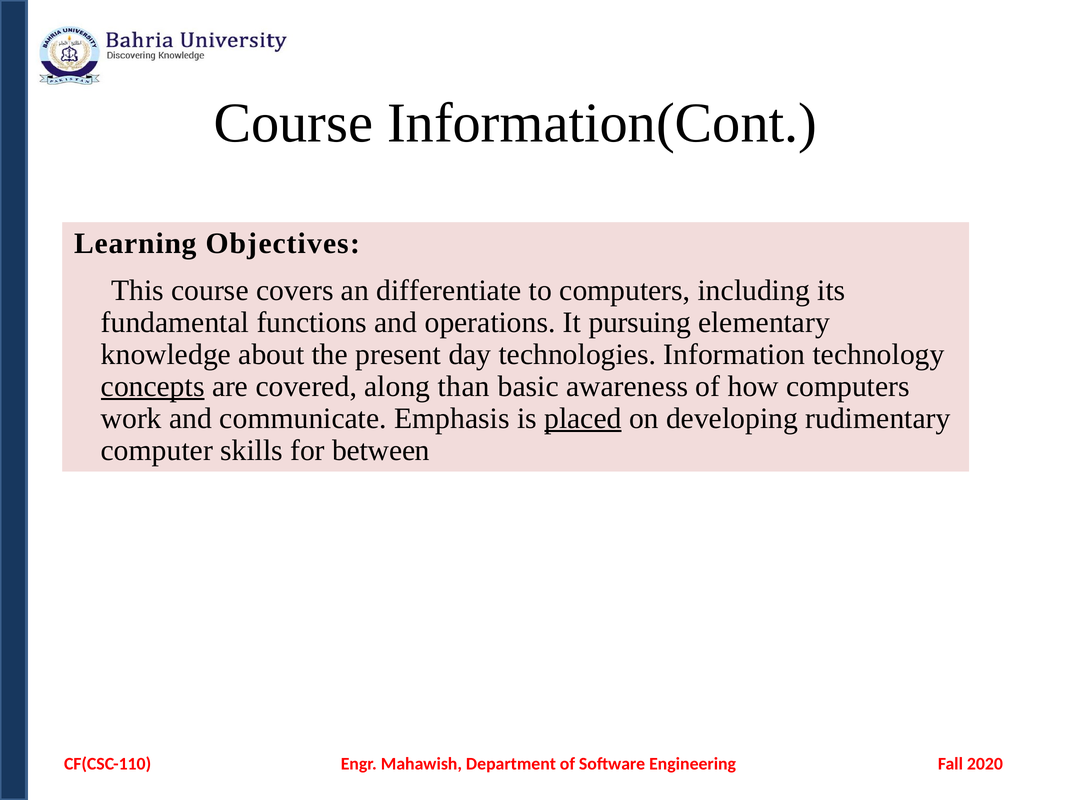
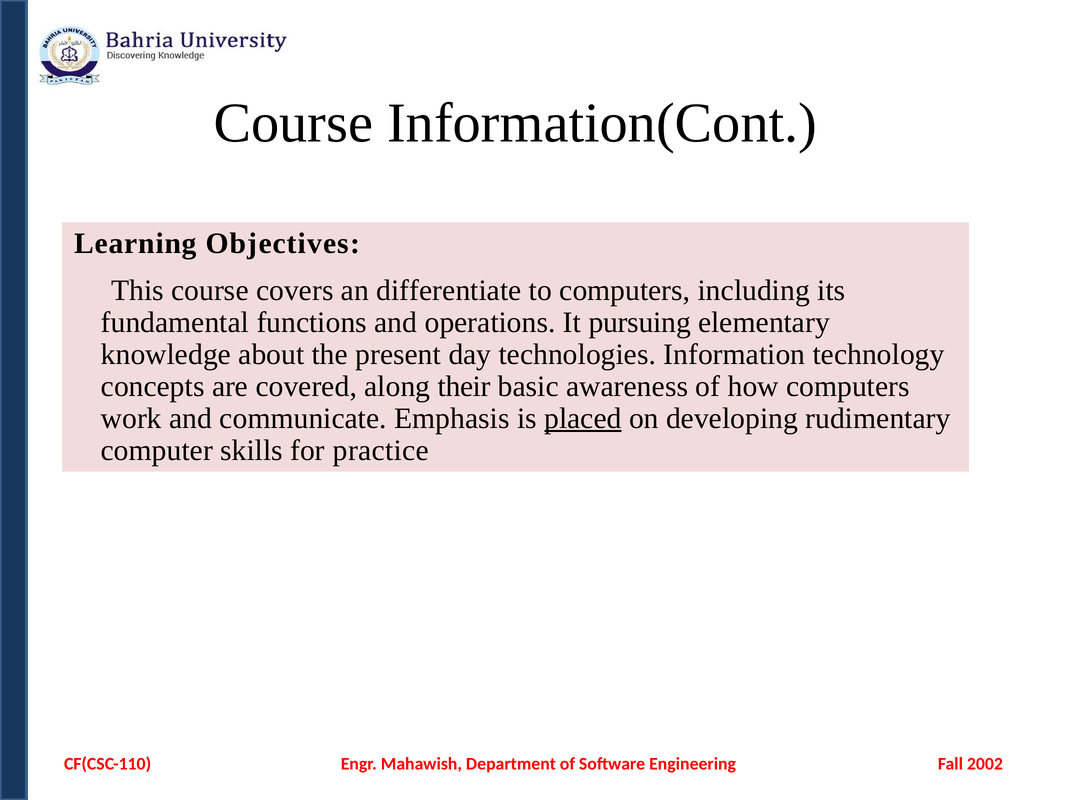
concepts underline: present -> none
than: than -> their
between: between -> practice
2020: 2020 -> 2002
